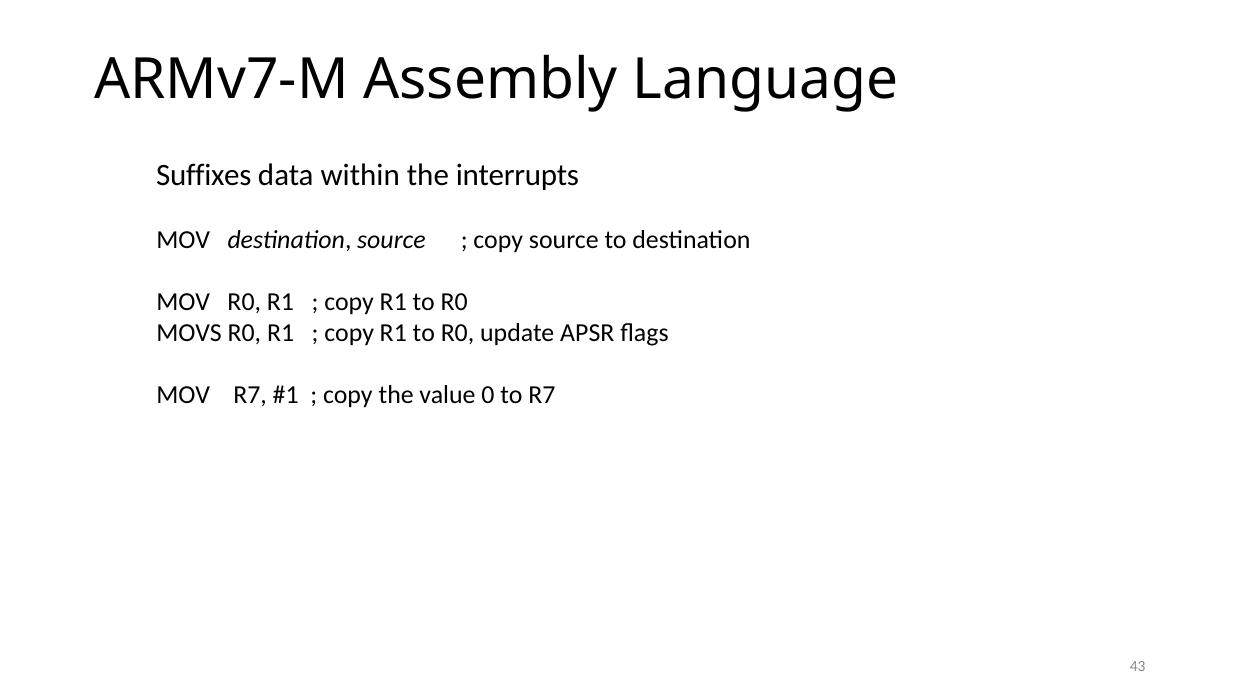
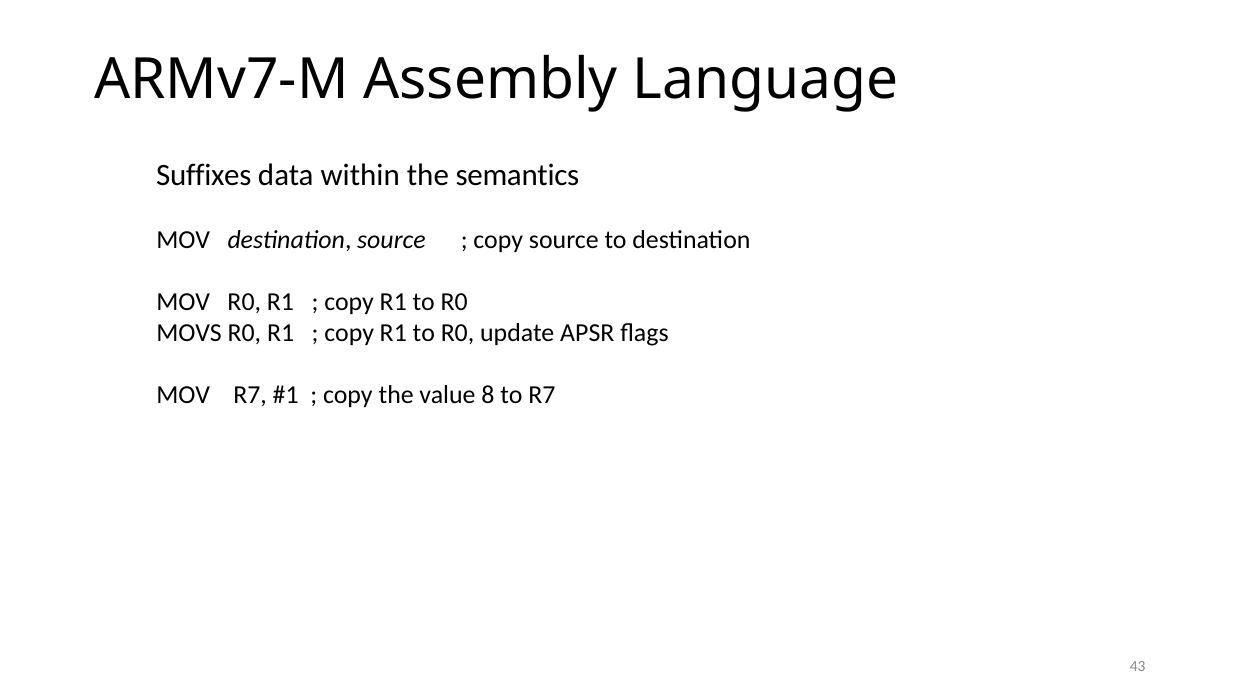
interrupts: interrupts -> semantics
0: 0 -> 8
